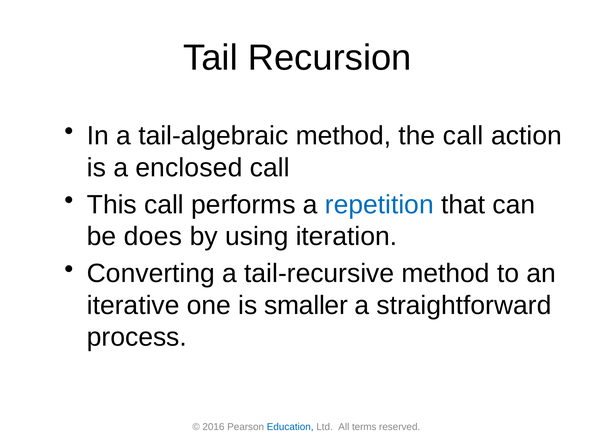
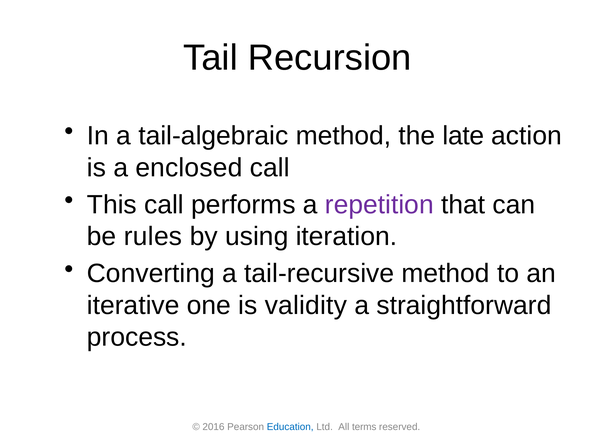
the call: call -> late
repetition colour: blue -> purple
does: does -> rules
smaller: smaller -> validity
